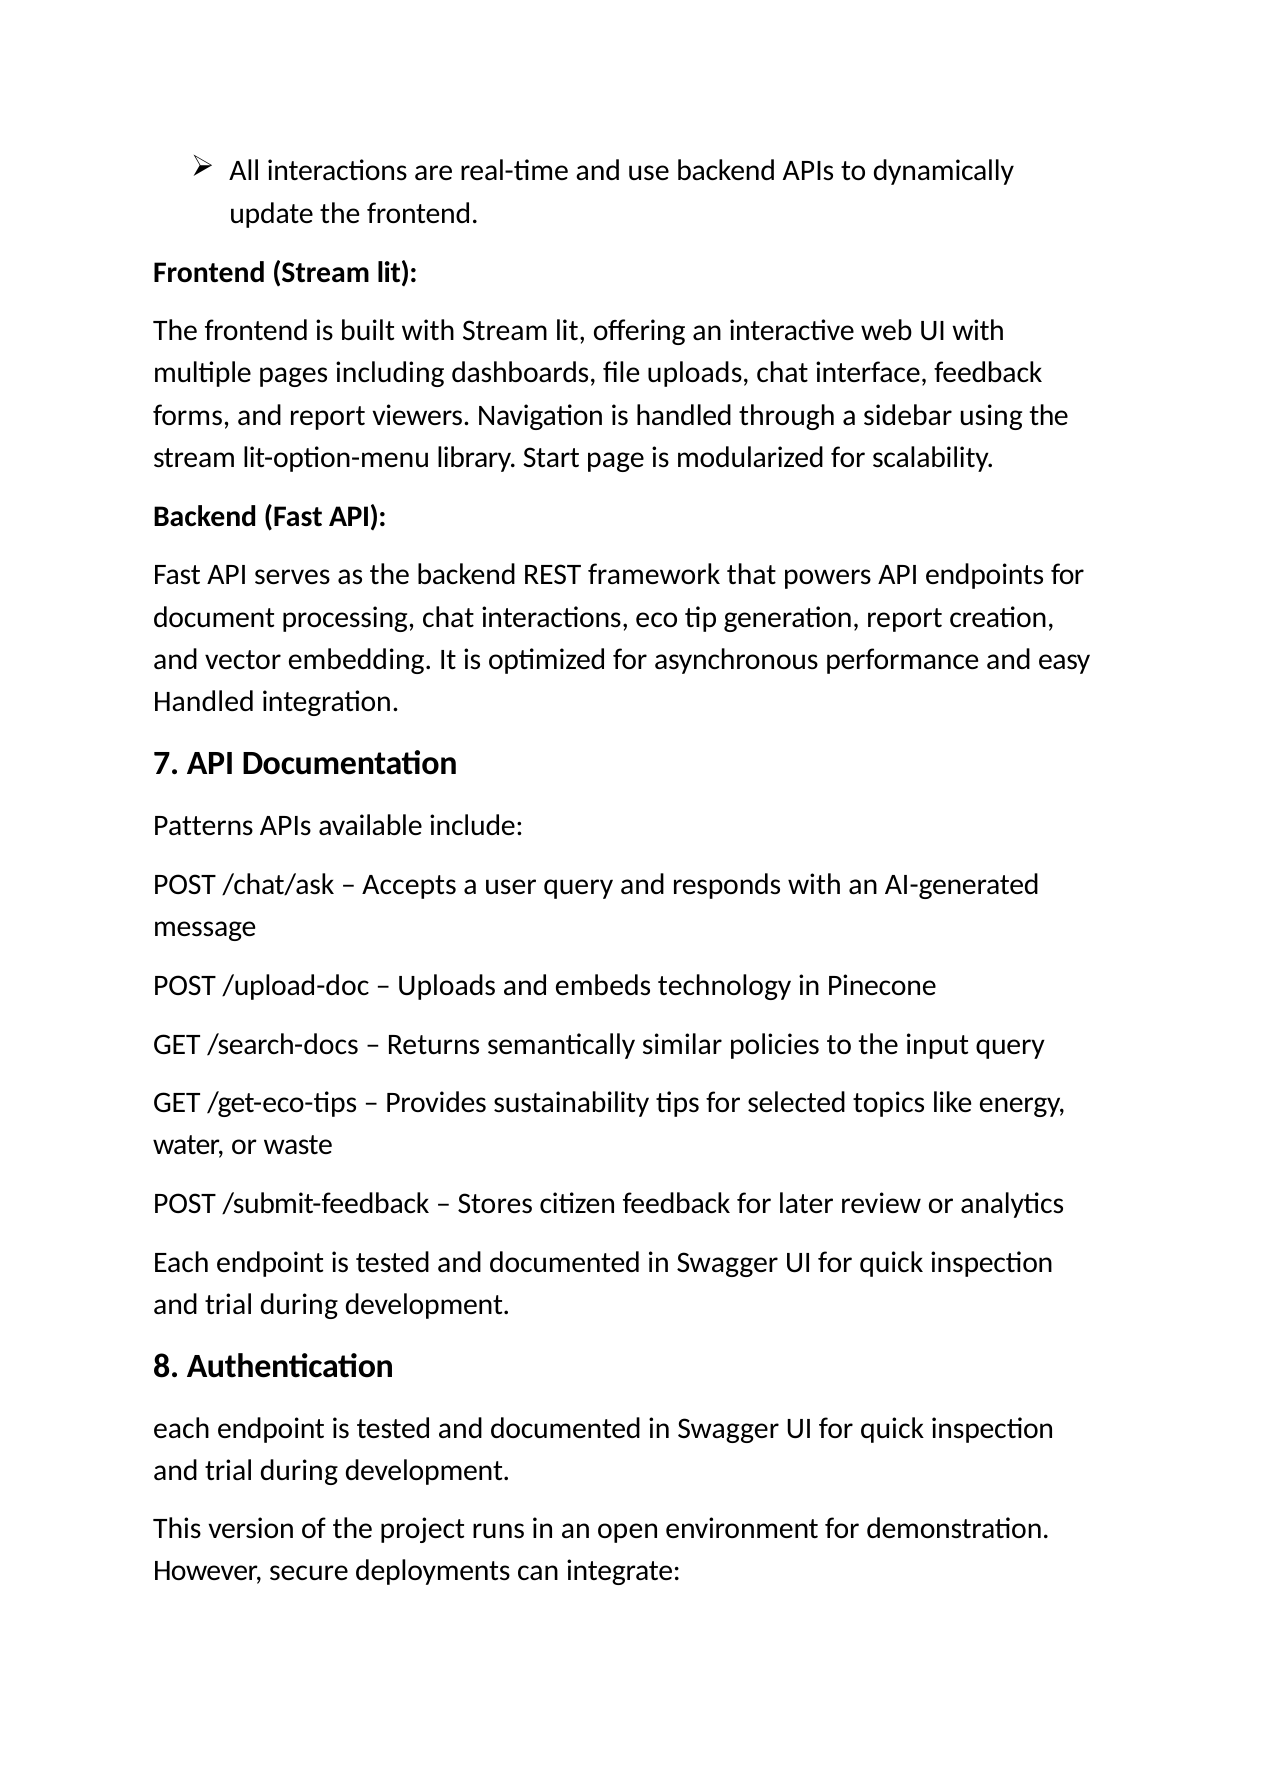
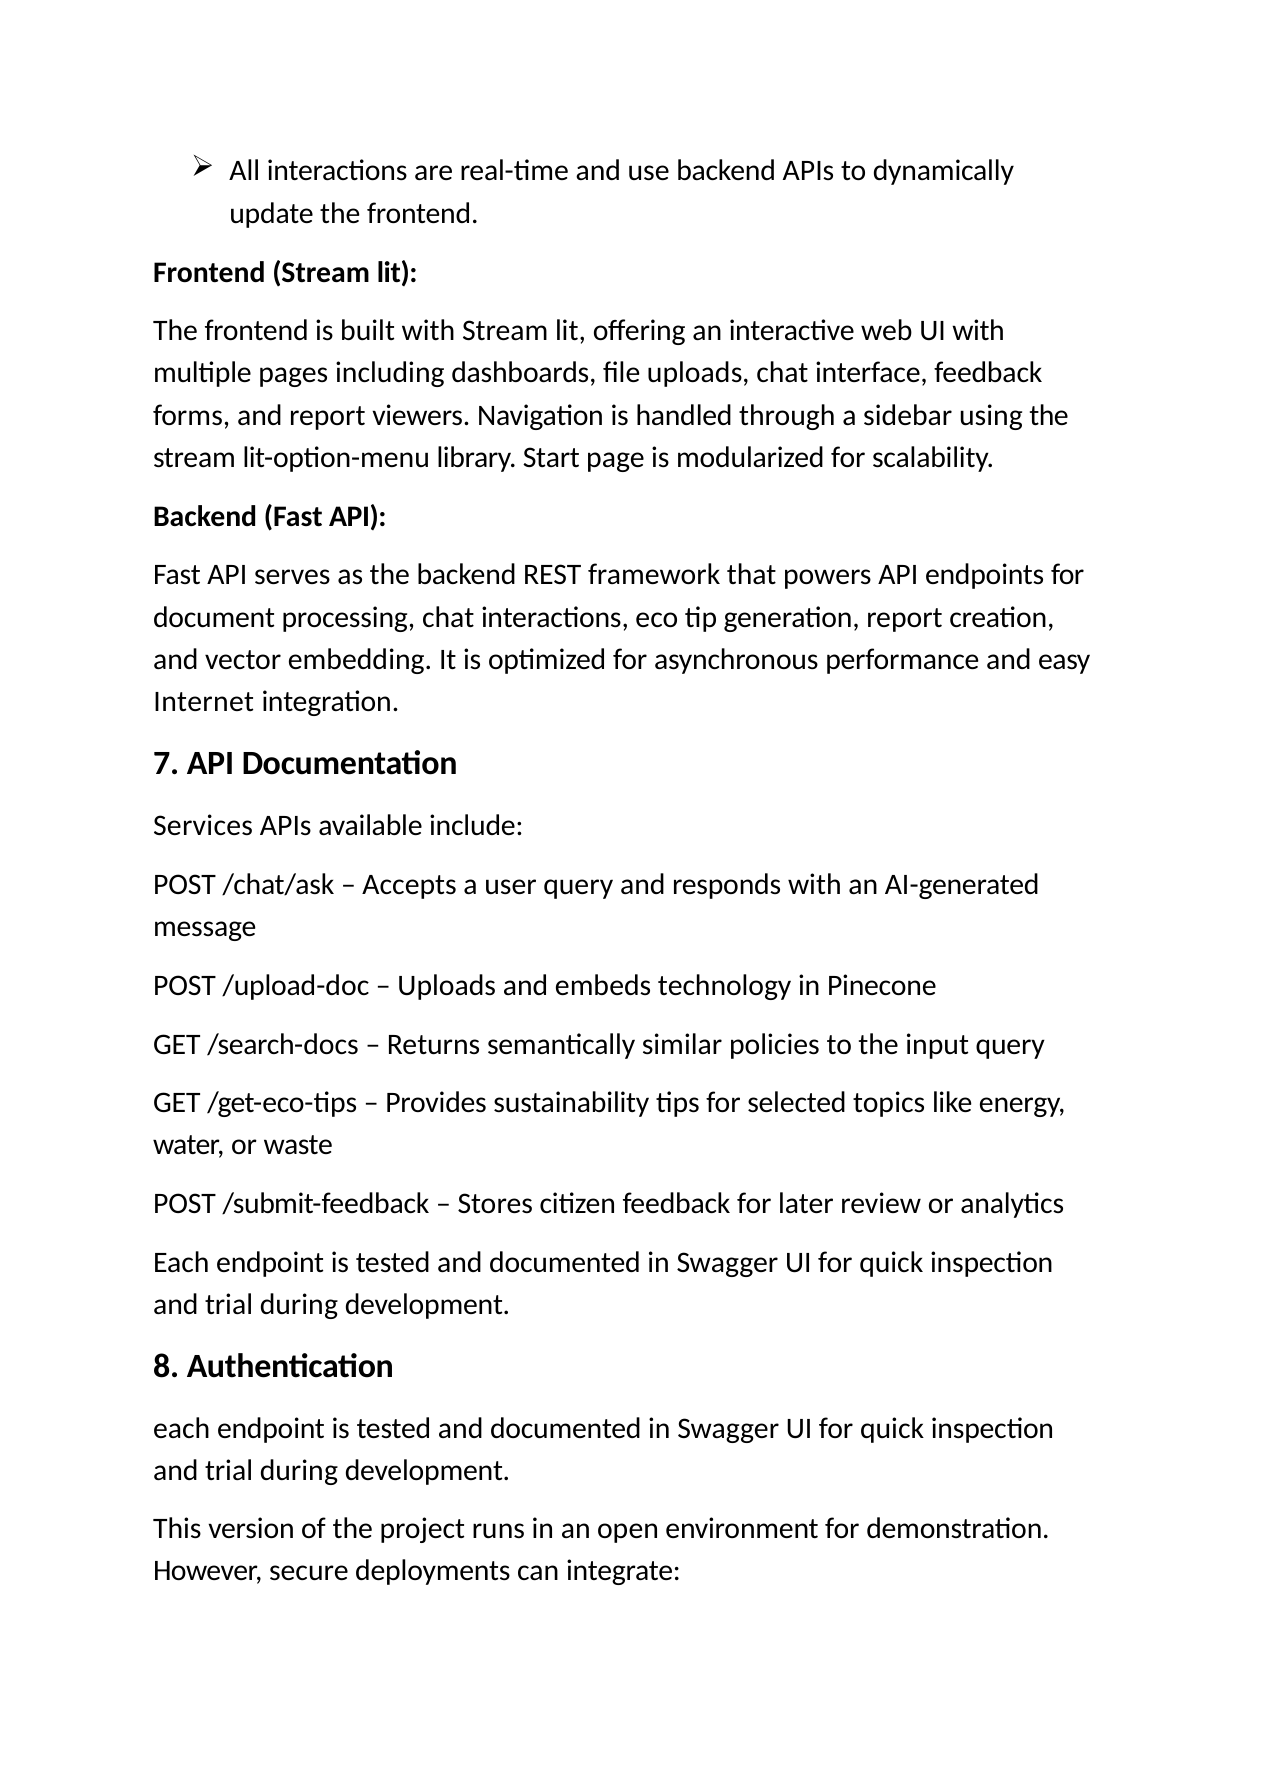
Handled at (204, 701): Handled -> Internet
Patterns: Patterns -> Services
